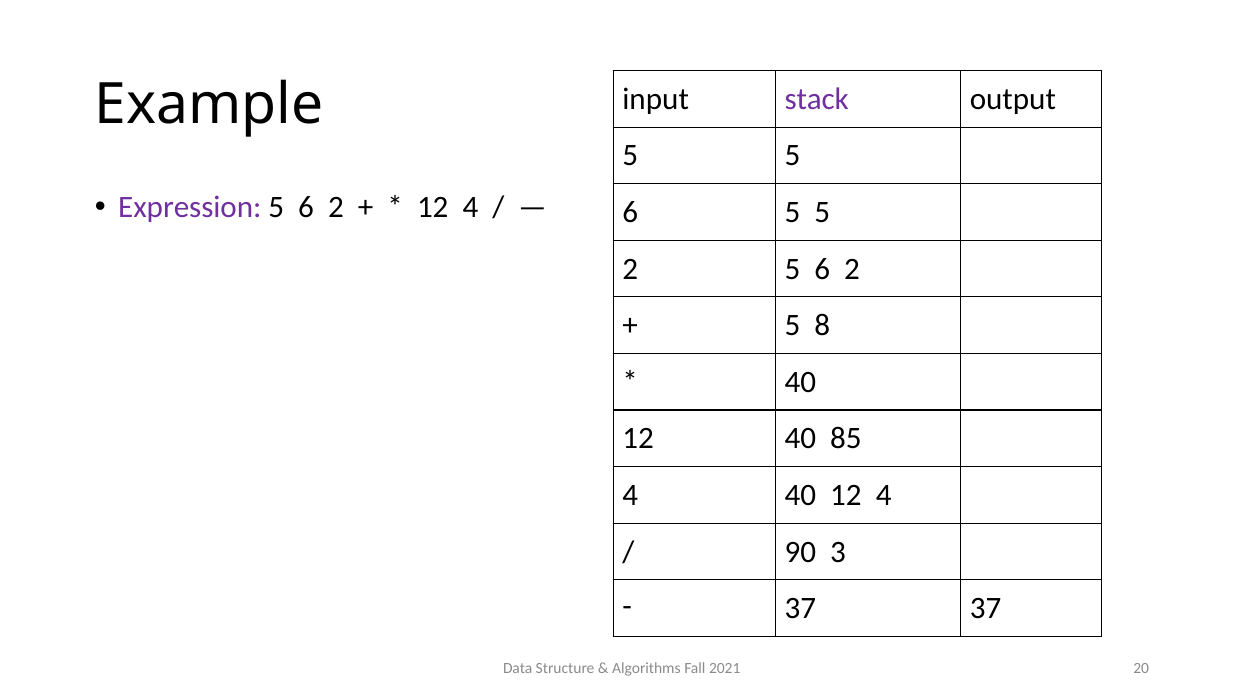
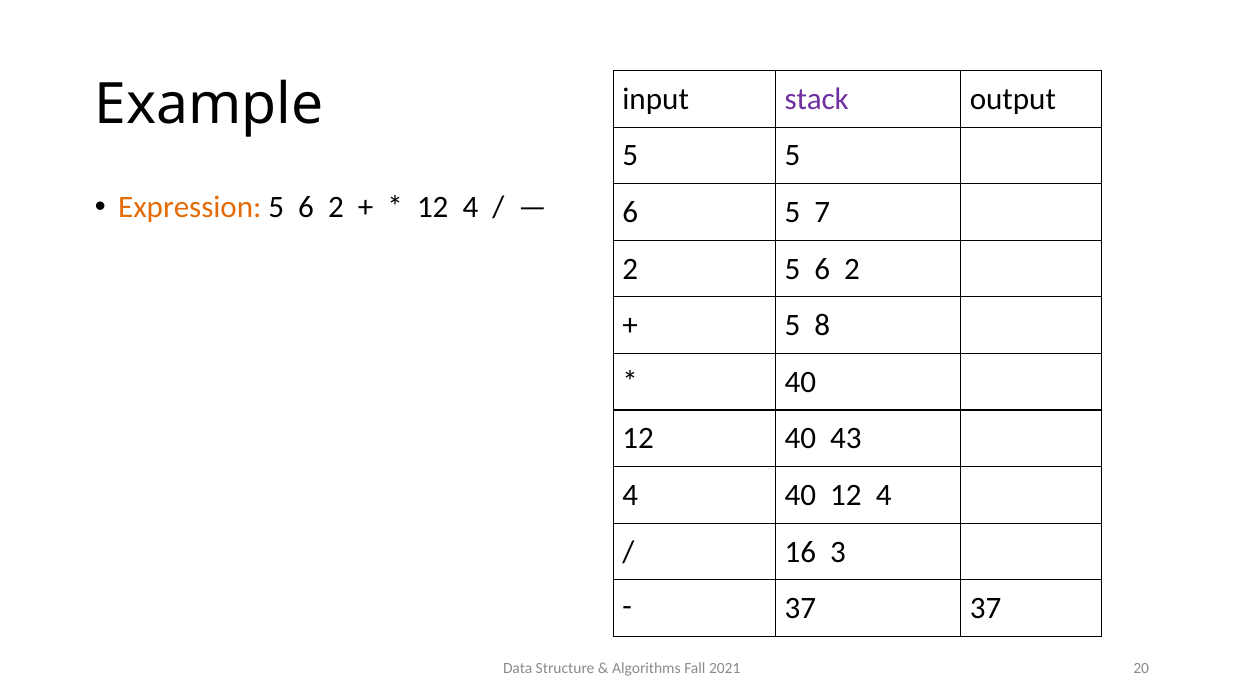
Expression colour: purple -> orange
6 5 5: 5 -> 7
85: 85 -> 43
90: 90 -> 16
